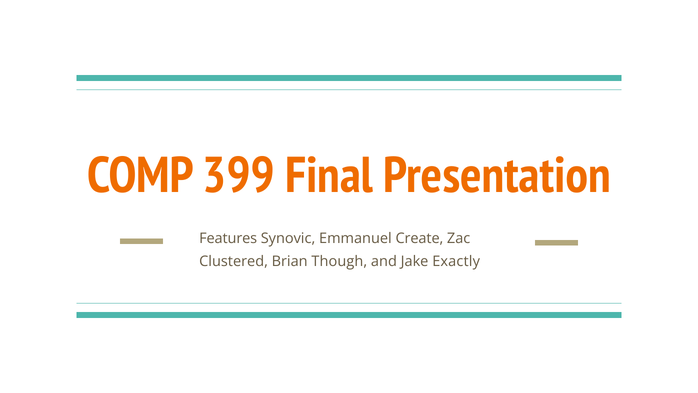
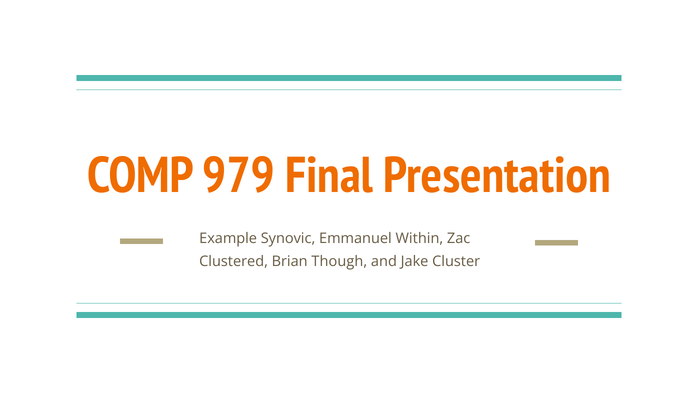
399: 399 -> 979
Features: Features -> Example
Create: Create -> Within
Exactly: Exactly -> Cluster
